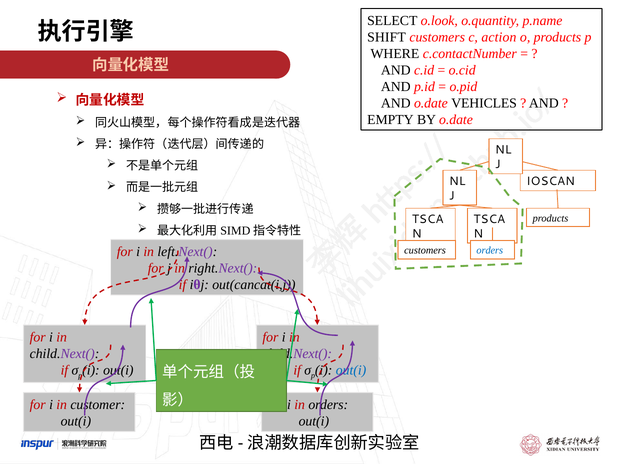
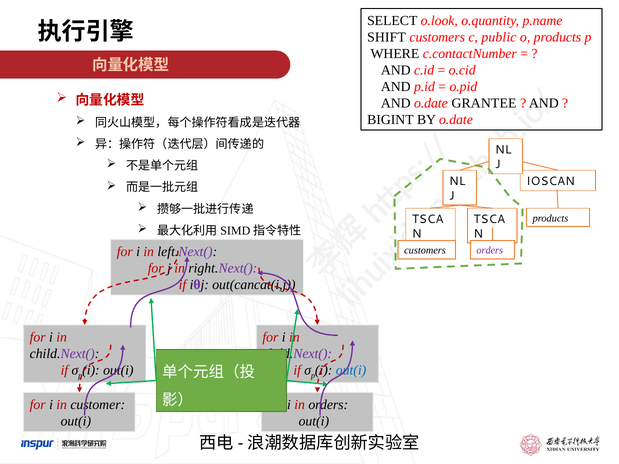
action: action -> public
VEHICLES: VEHICLES -> GRANTEE
EMPTY: EMPTY -> BIGINT
orders at (490, 251) colour: blue -> purple
